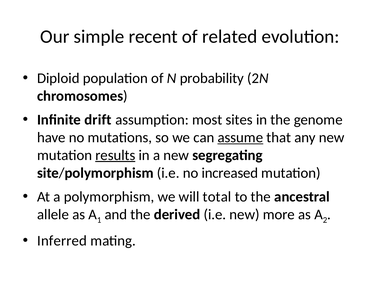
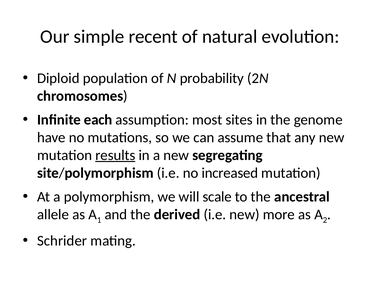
related: related -> natural
drift: drift -> each
assume underline: present -> none
total: total -> scale
Inferred: Inferred -> Schrider
